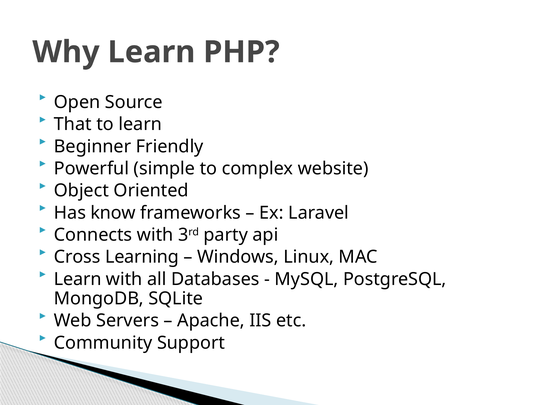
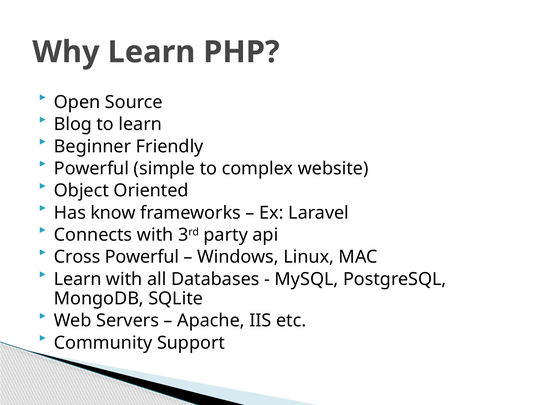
That: That -> Blog
Cross Learning: Learning -> Powerful
